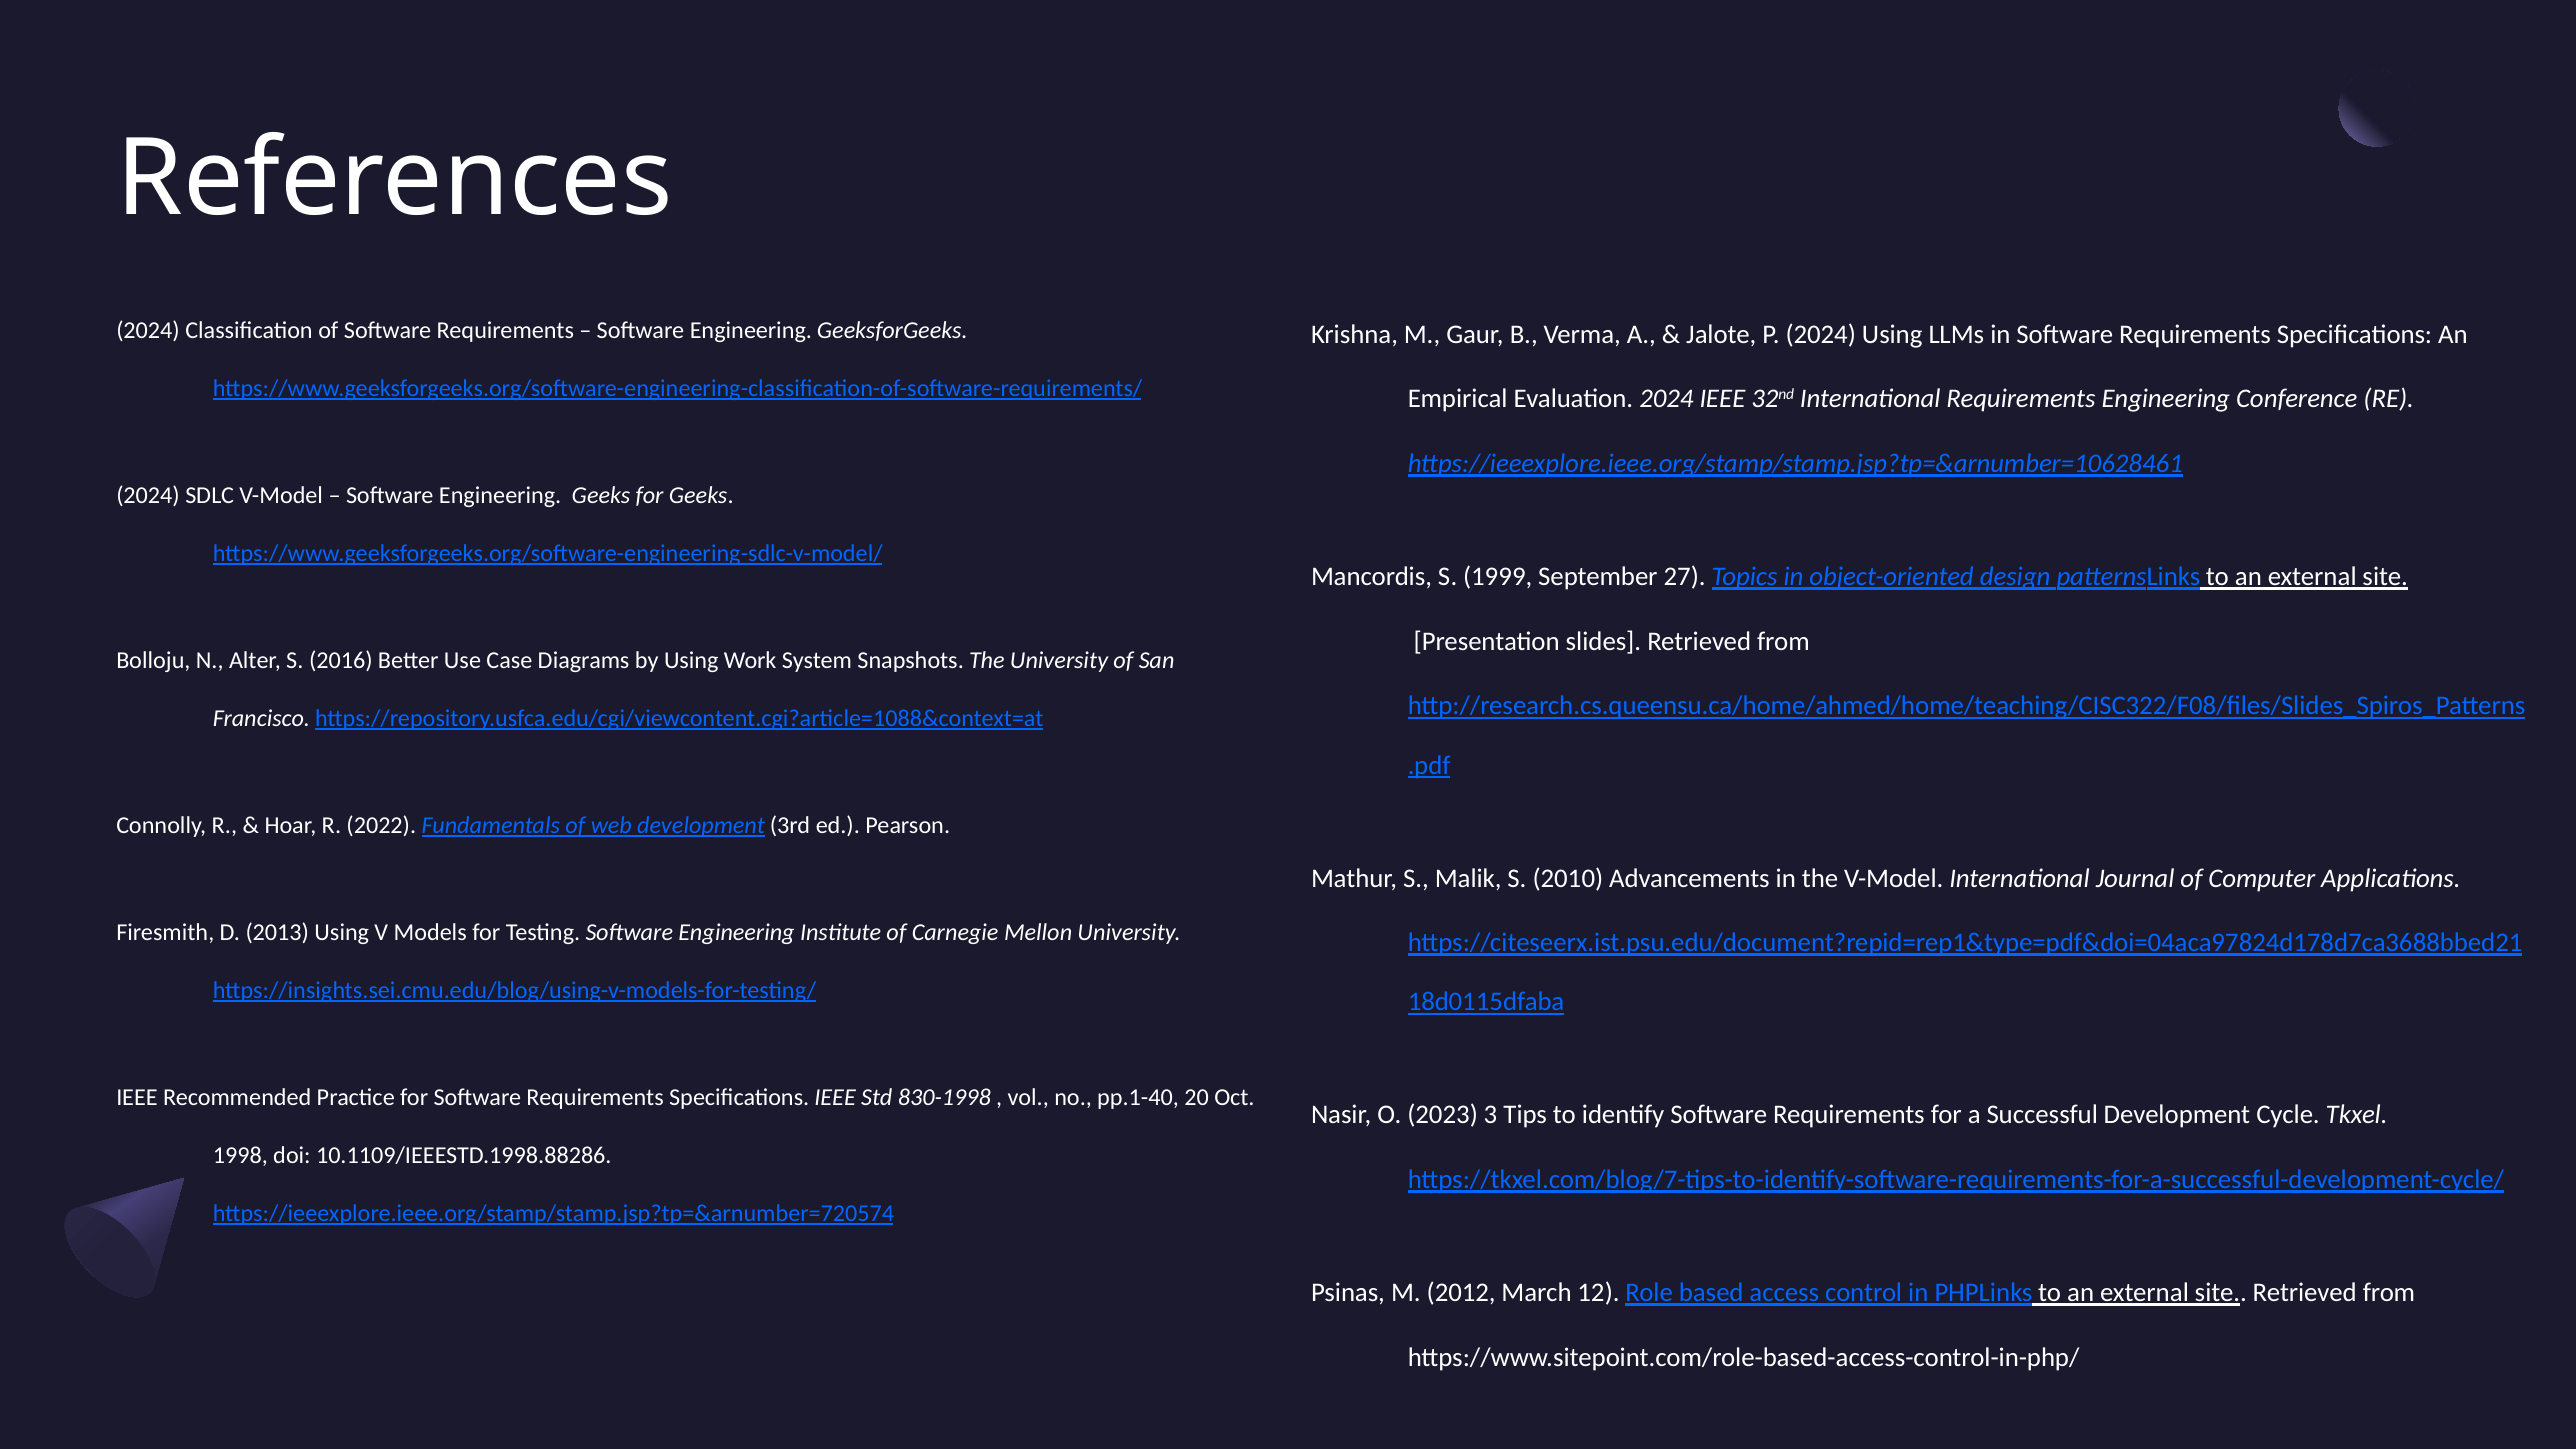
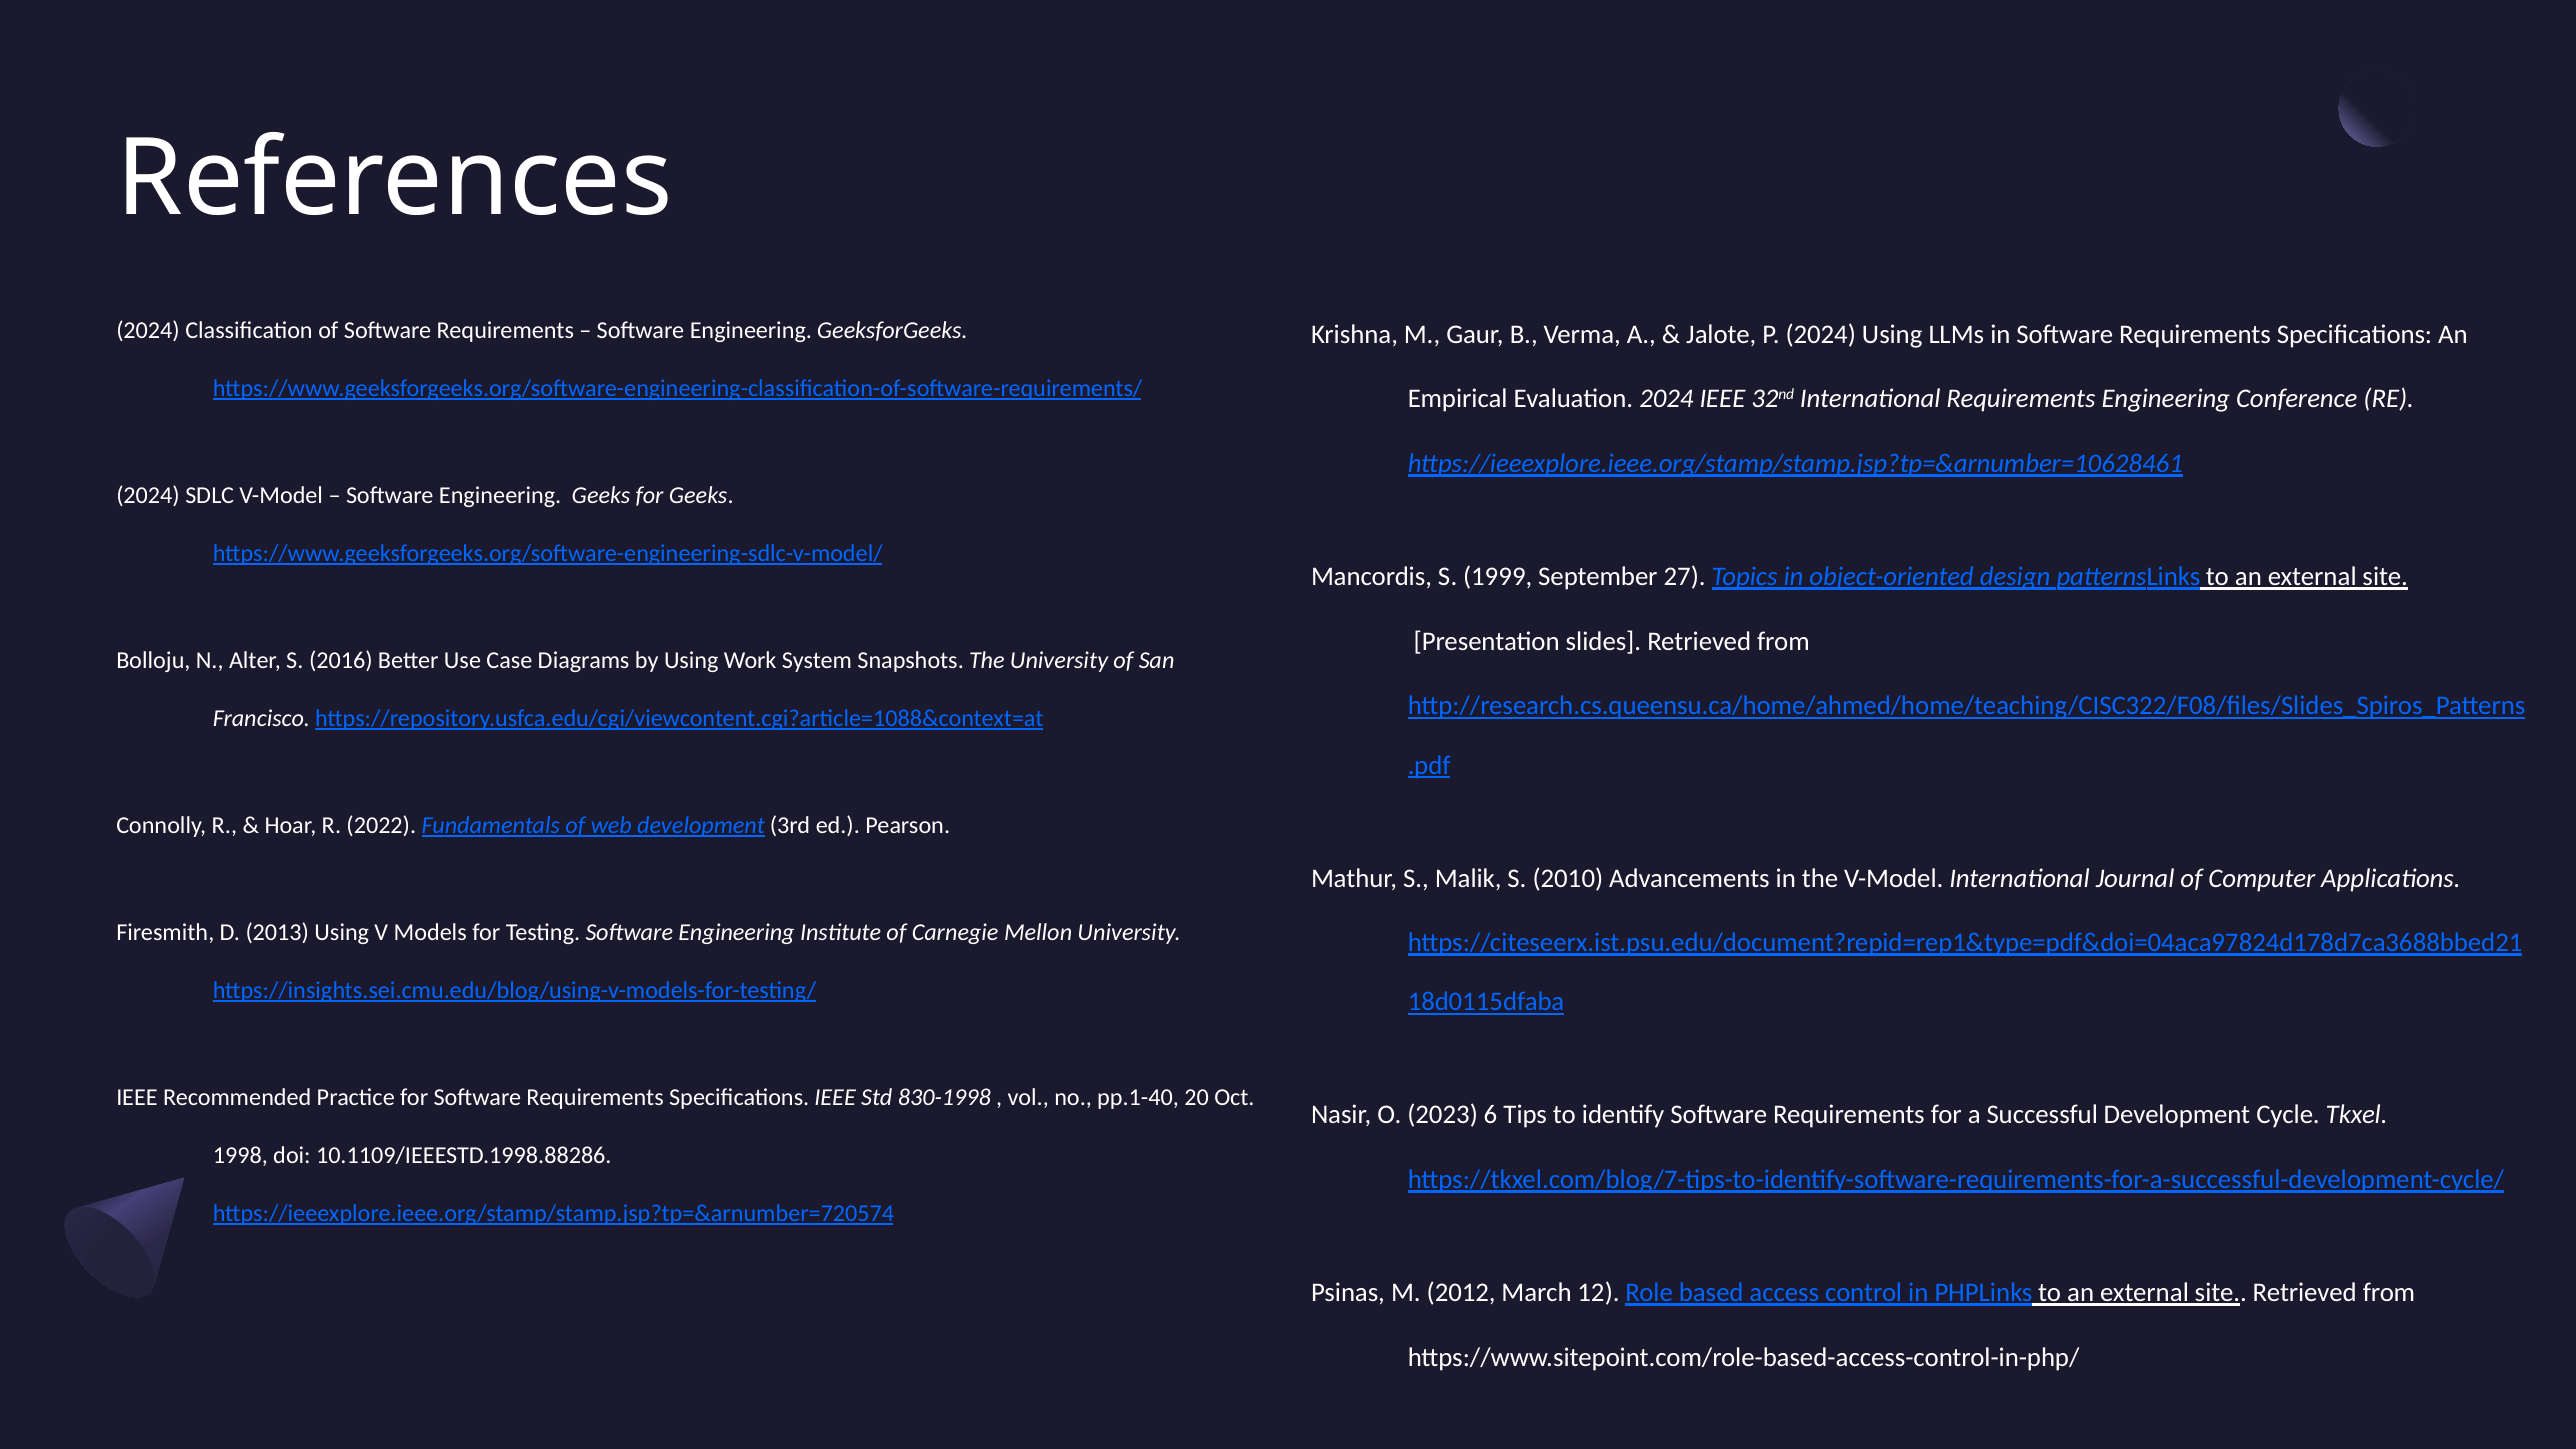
3: 3 -> 6
